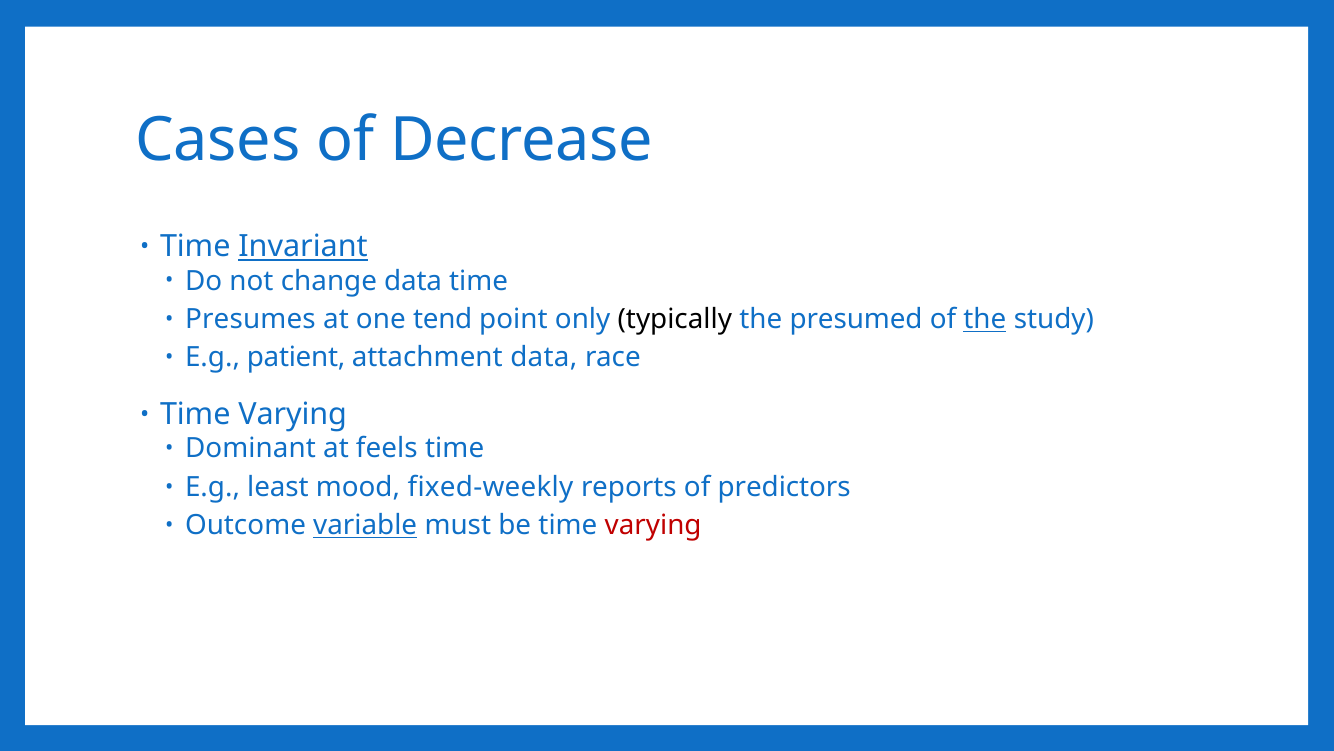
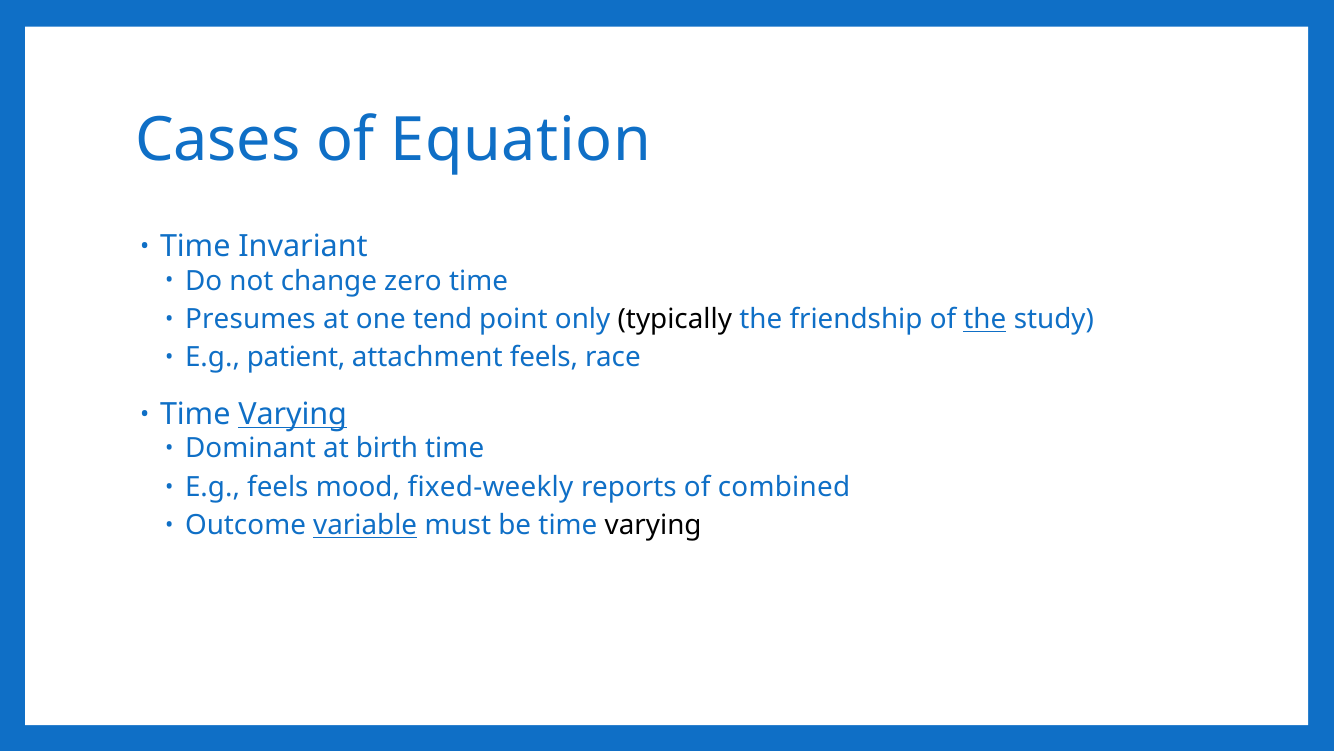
Decrease: Decrease -> Equation
Invariant underline: present -> none
change data: data -> zero
presumed: presumed -> friendship
attachment data: data -> feels
Varying at (293, 414) underline: none -> present
feels: feels -> birth
E.g least: least -> feels
predictors: predictors -> combined
varying at (653, 525) colour: red -> black
